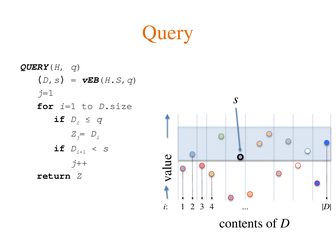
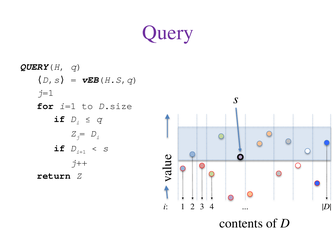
Query colour: orange -> purple
